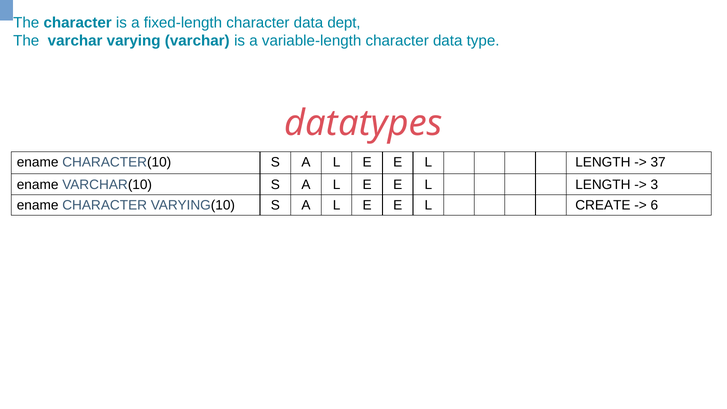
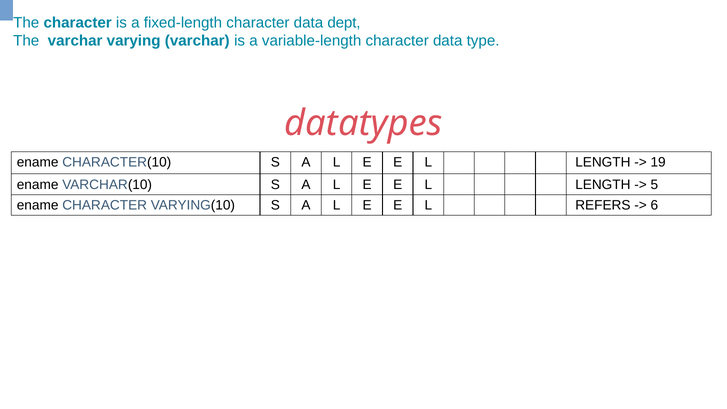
37: 37 -> 19
3: 3 -> 5
CREATE: CREATE -> REFERS
